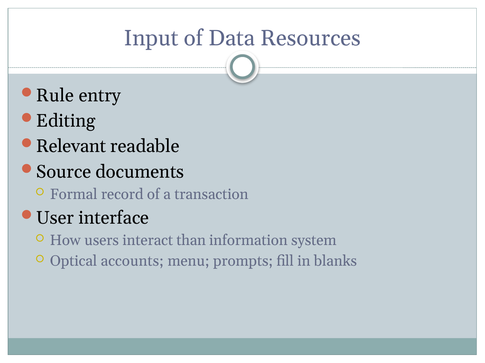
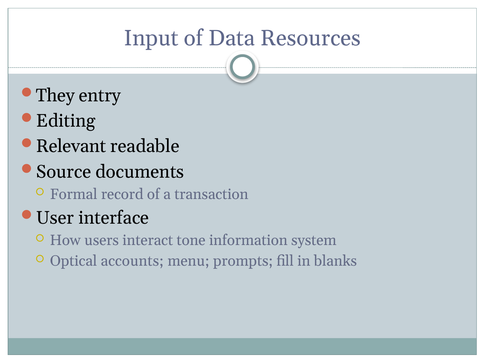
Rule: Rule -> They
than: than -> tone
